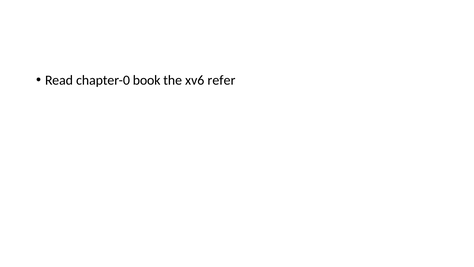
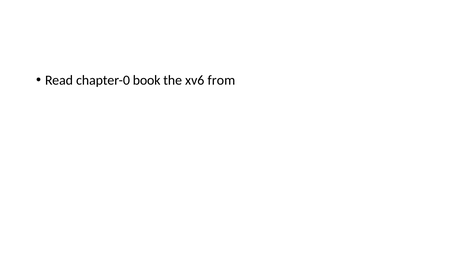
refer: refer -> from
